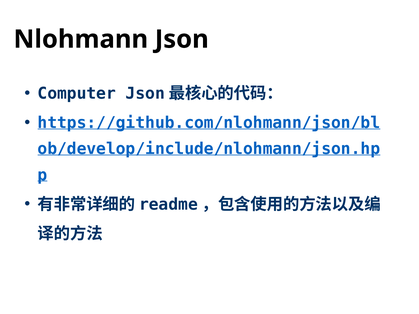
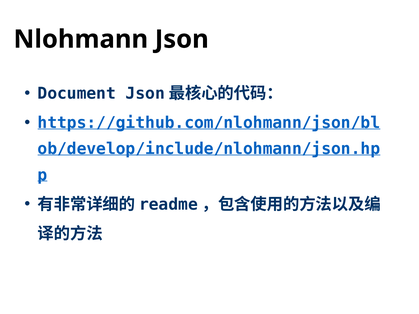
Computer: Computer -> Document
